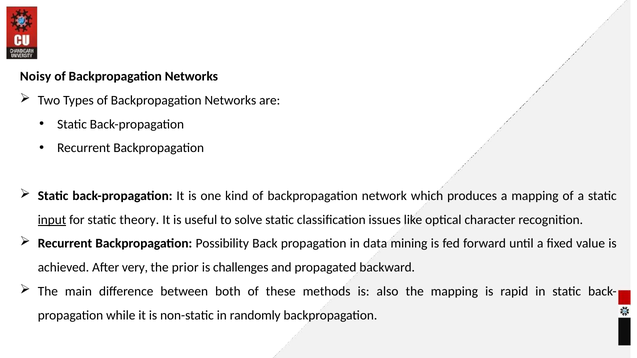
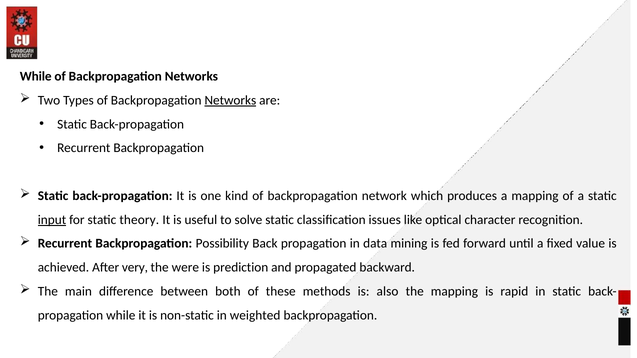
Noisy at (36, 77): Noisy -> While
Networks at (230, 100) underline: none -> present
prior: prior -> were
challenges: challenges -> prediction
randomly: randomly -> weighted
